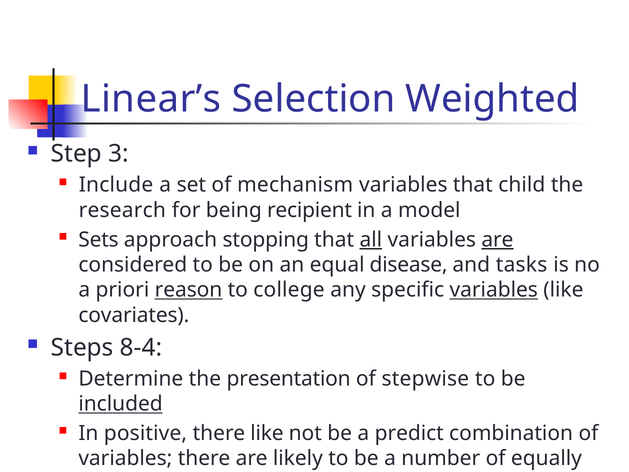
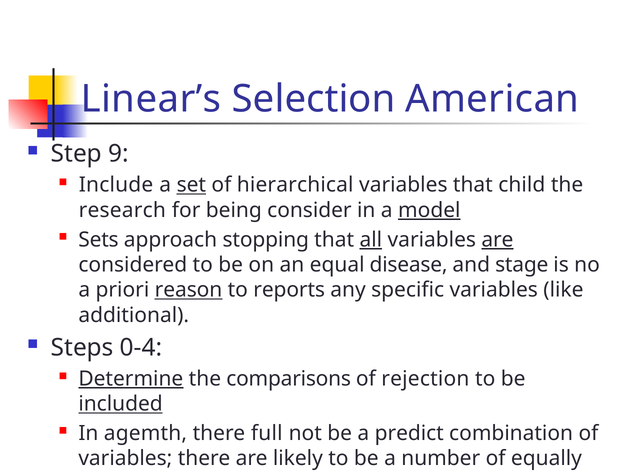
Weighted: Weighted -> American
3: 3 -> 9
set underline: none -> present
mechanism: mechanism -> hierarchical
recipient: recipient -> consider
model underline: none -> present
tasks: tasks -> stage
college: college -> reports
variables at (494, 290) underline: present -> none
covariates: covariates -> additional
8-4: 8-4 -> 0-4
Determine underline: none -> present
presentation: presentation -> comparisons
stepwise: stepwise -> rejection
positive: positive -> agemth
there like: like -> full
